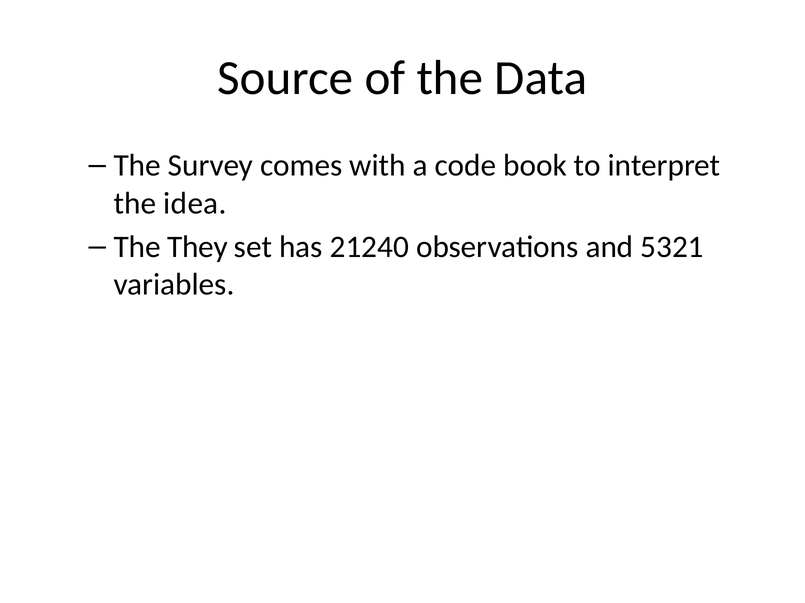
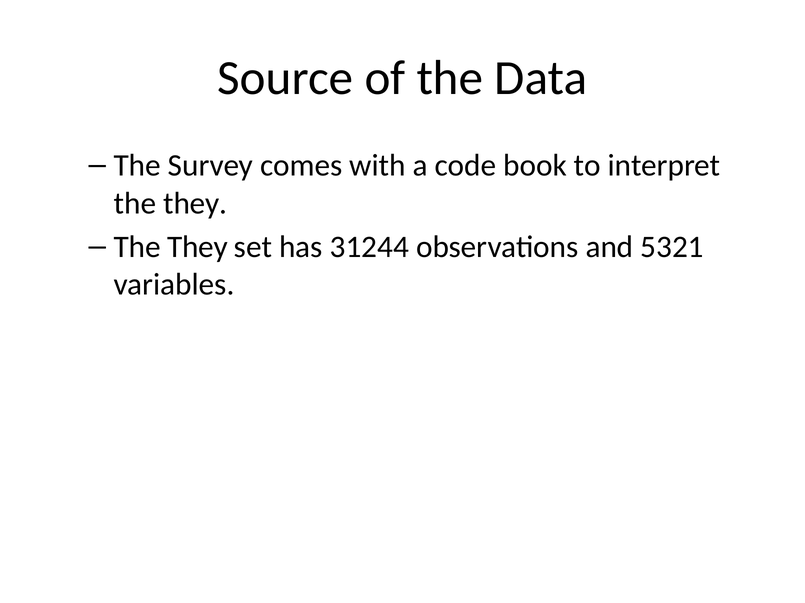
idea at (195, 203): idea -> they
21240: 21240 -> 31244
